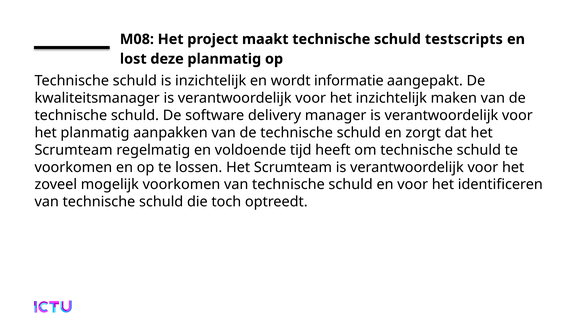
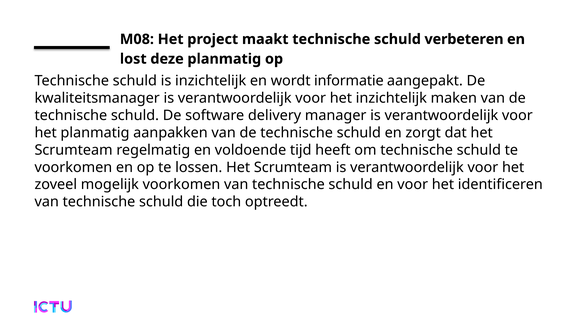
testscripts: testscripts -> verbeteren
